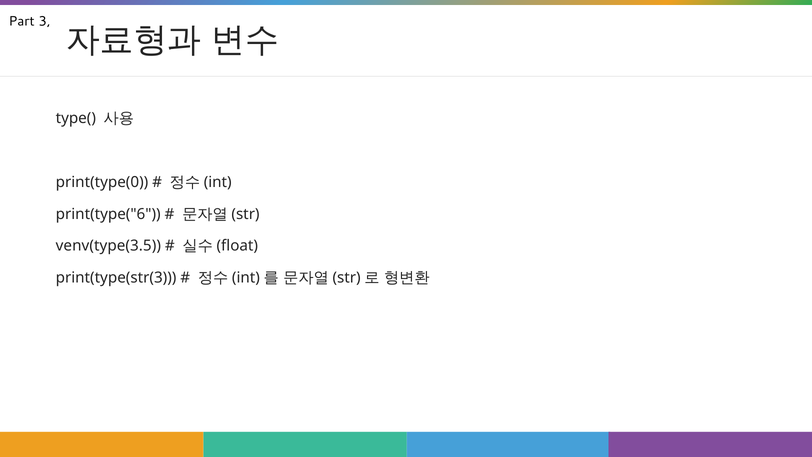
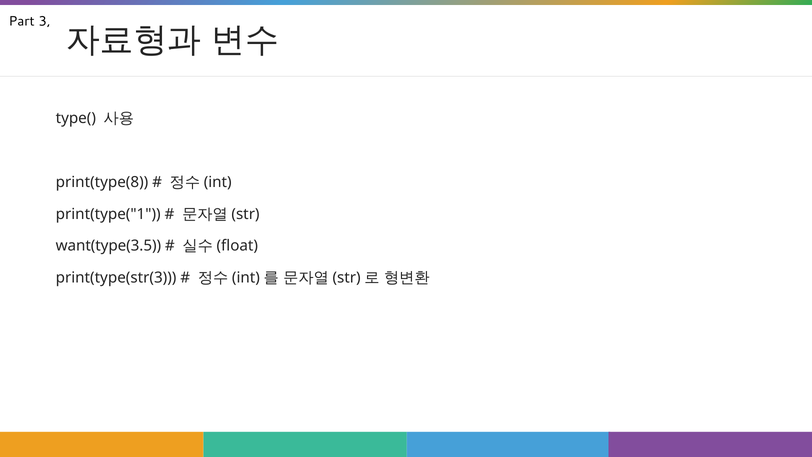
print(type(0: print(type(0 -> print(type(8
print(type("6: print(type("6 -> print(type("1
venv(type(3.5: venv(type(3.5 -> want(type(3.5
